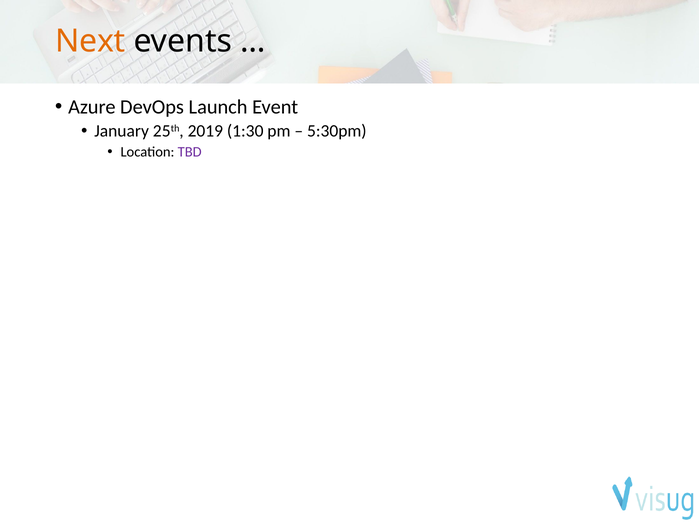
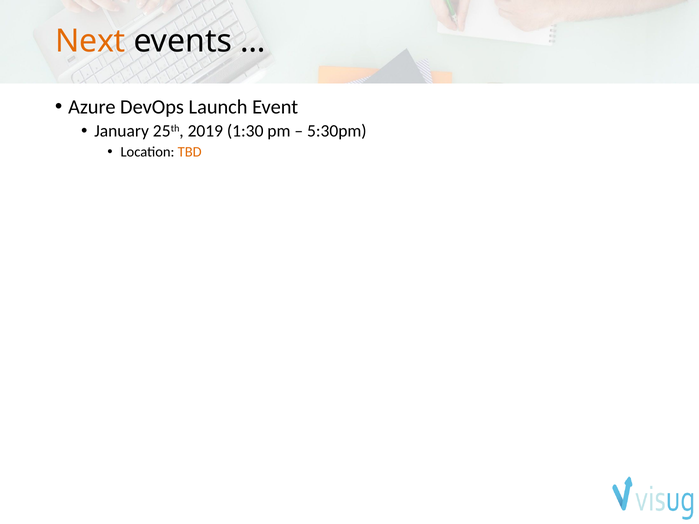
TBD colour: purple -> orange
